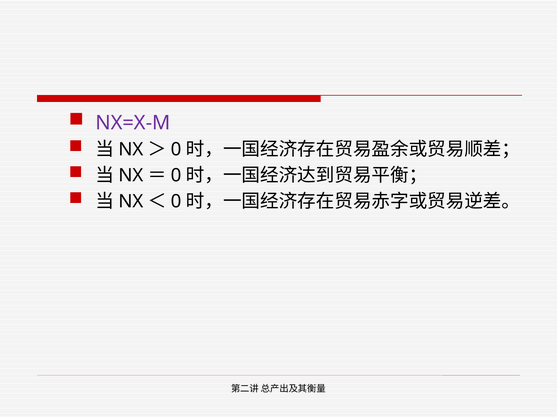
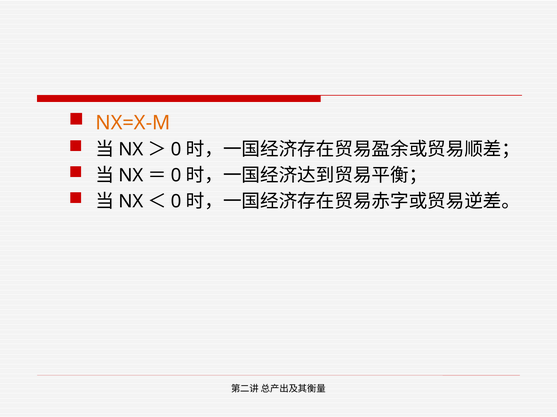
NX=X-M colour: purple -> orange
